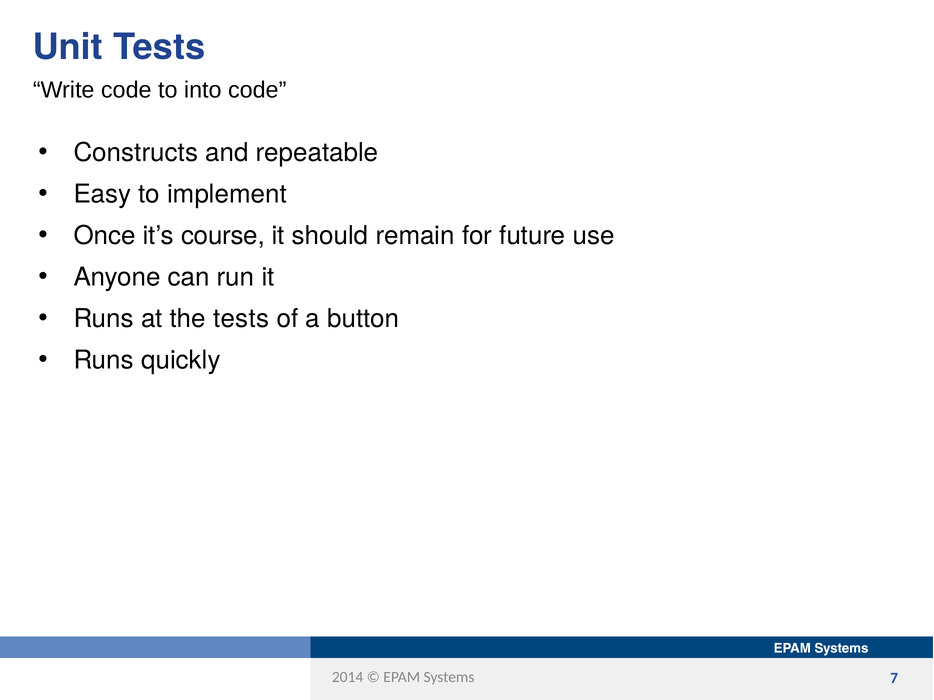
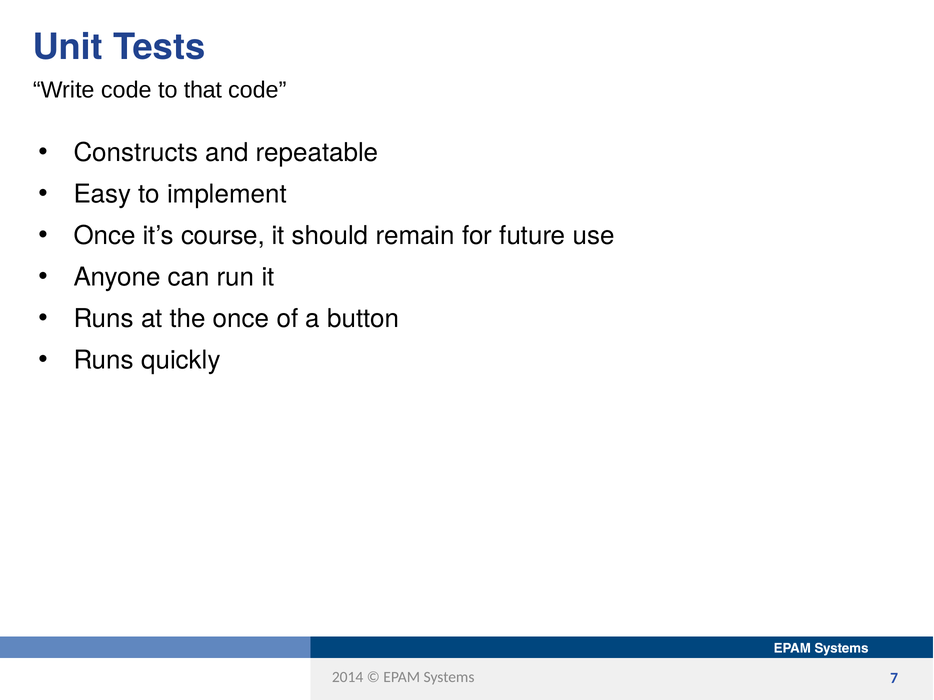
into: into -> that
the tests: tests -> once
